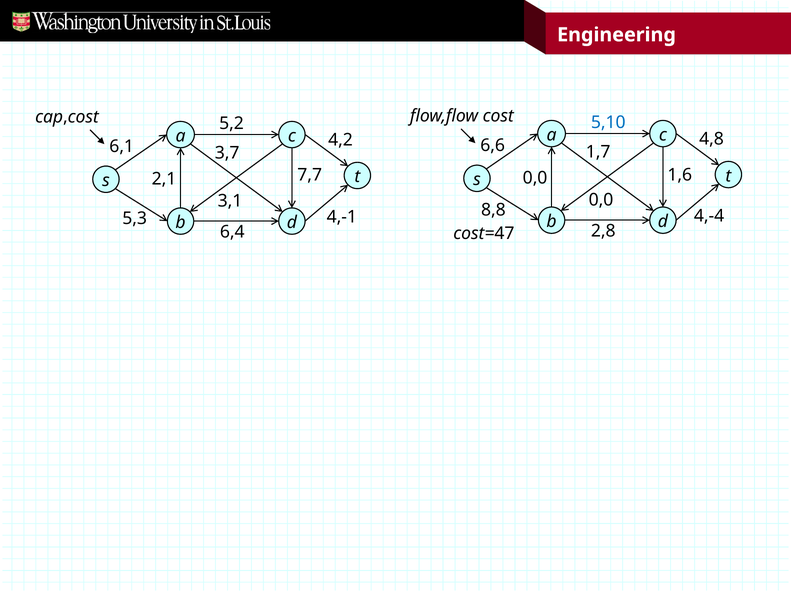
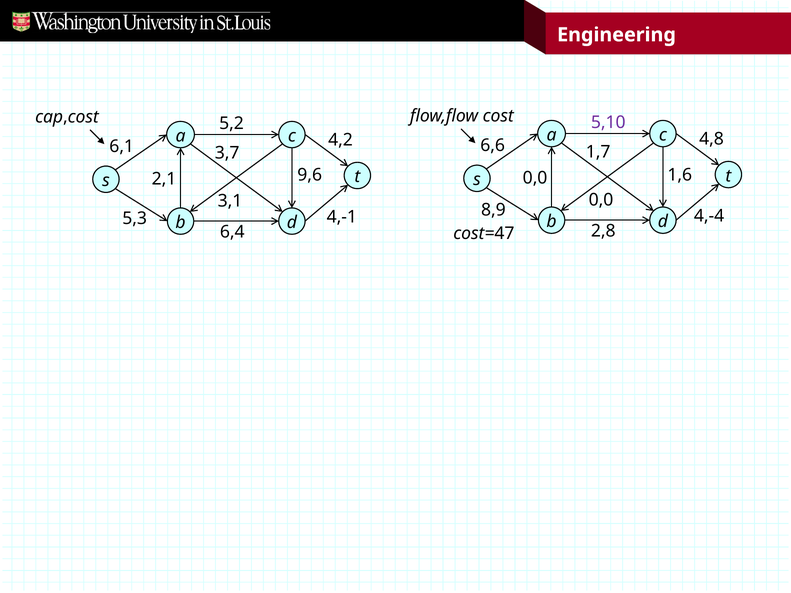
5,10 colour: blue -> purple
7,7: 7,7 -> 9,6
8,8: 8,8 -> 8,9
